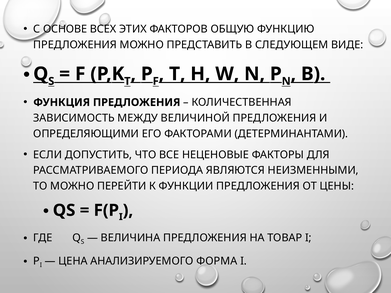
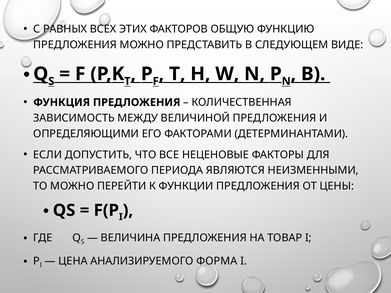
ОСНОВЕ: ОСНОВЕ -> РАВНЫХ
